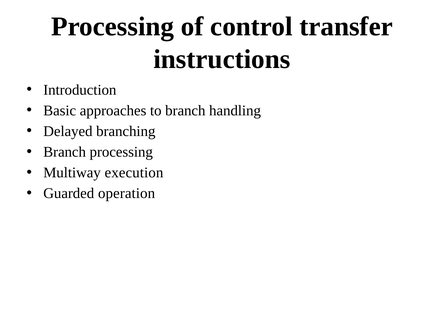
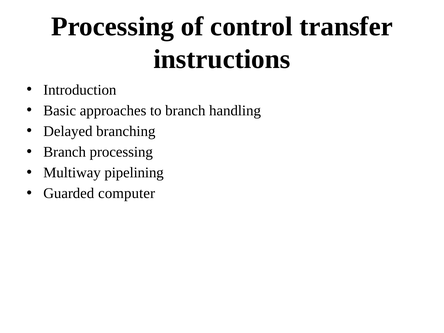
execution: execution -> pipelining
operation: operation -> computer
